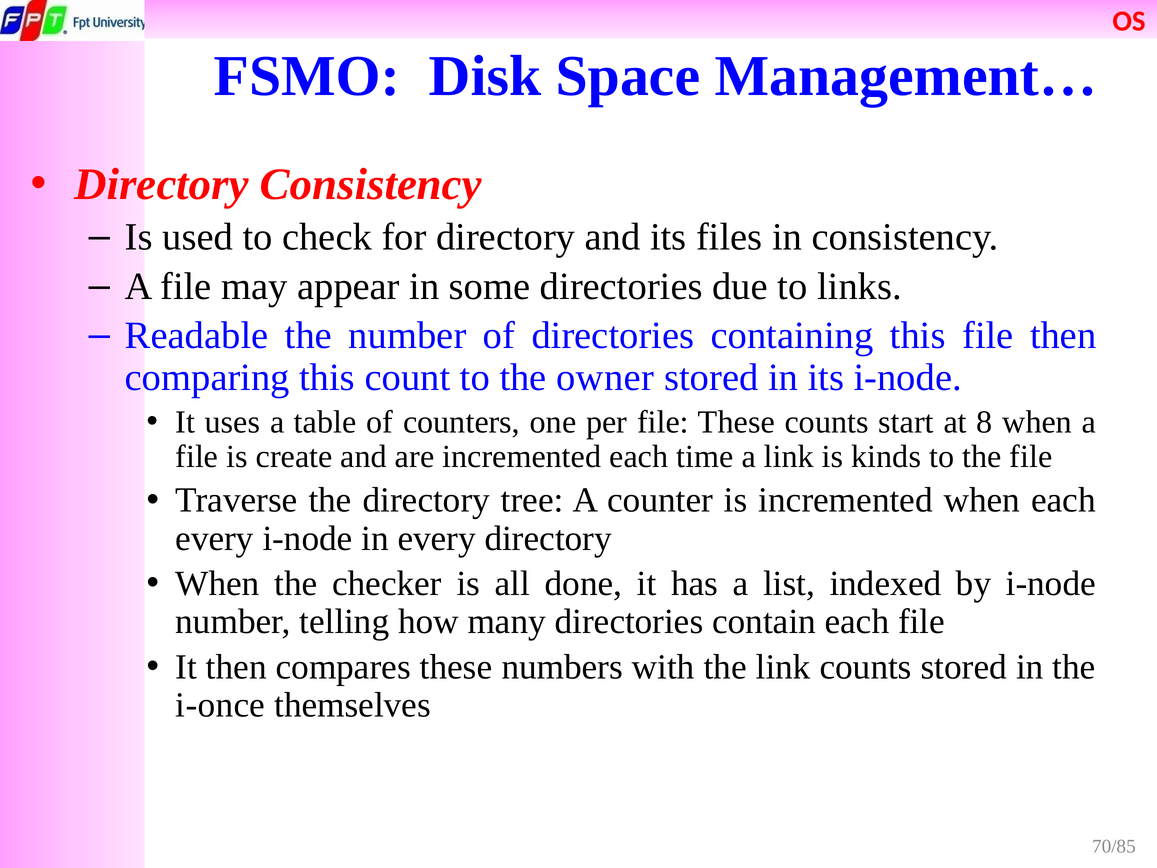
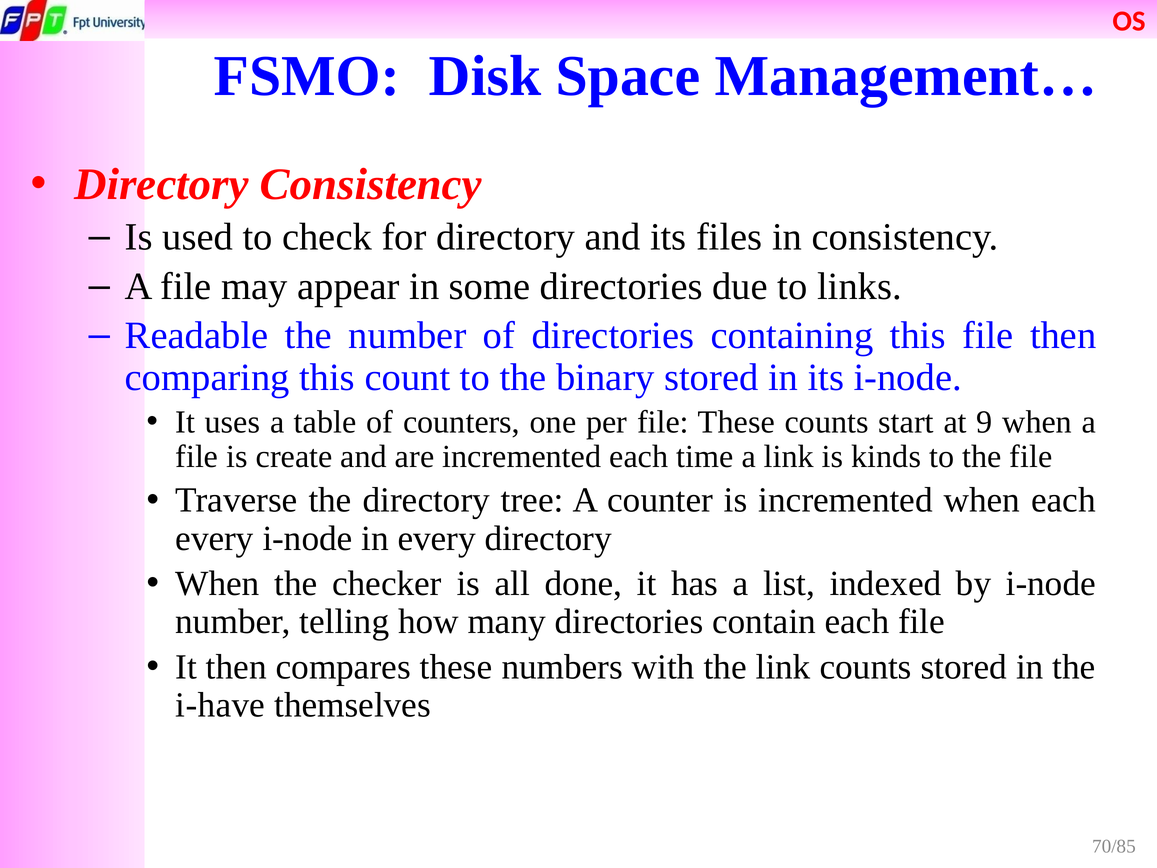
owner: owner -> binary
8: 8 -> 9
i-once: i-once -> i-have
